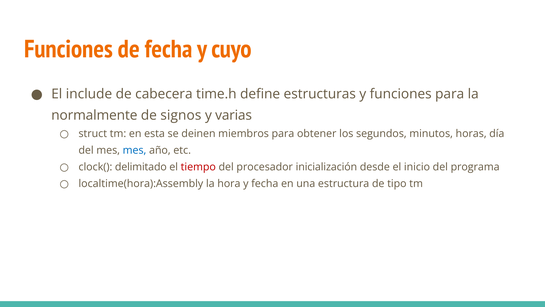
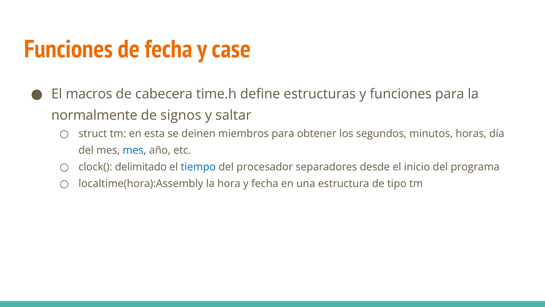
cuyo: cuyo -> case
include: include -> macros
varias: varias -> saltar
tiempo colour: red -> blue
inicialización: inicialización -> separadores
